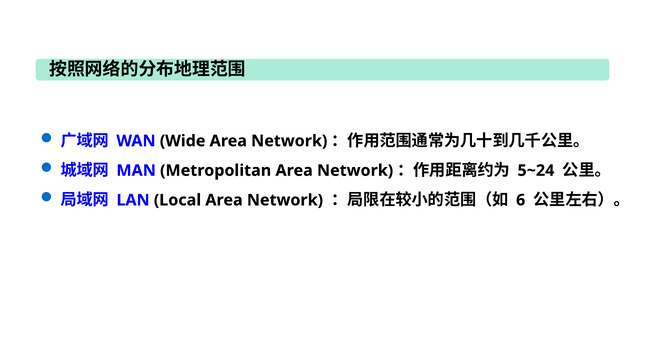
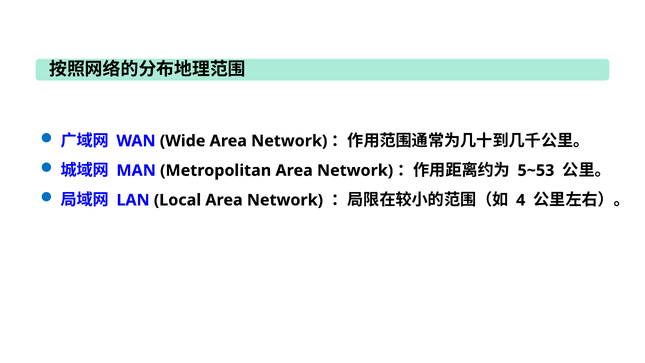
5~24: 5~24 -> 5~53
6: 6 -> 4
